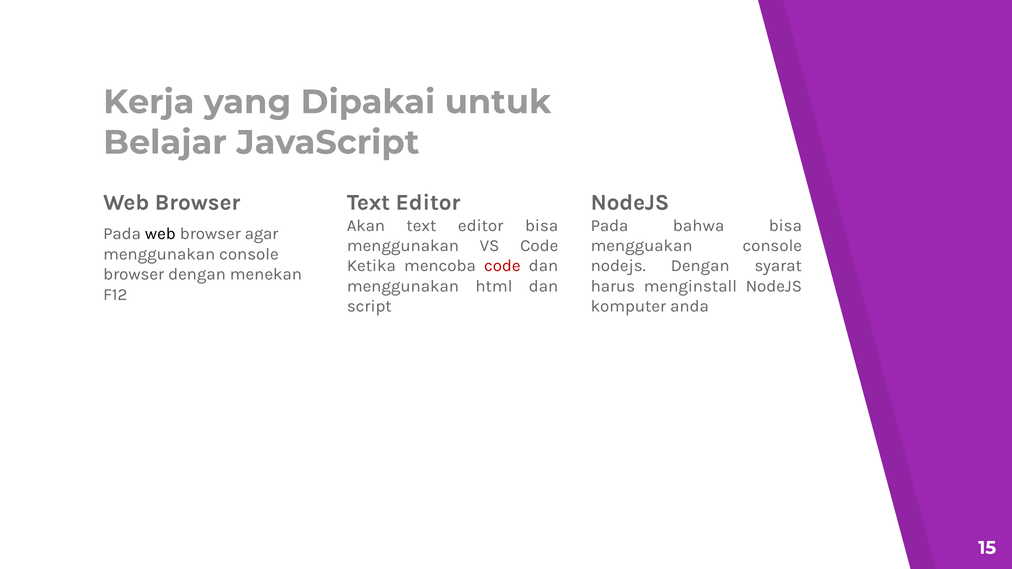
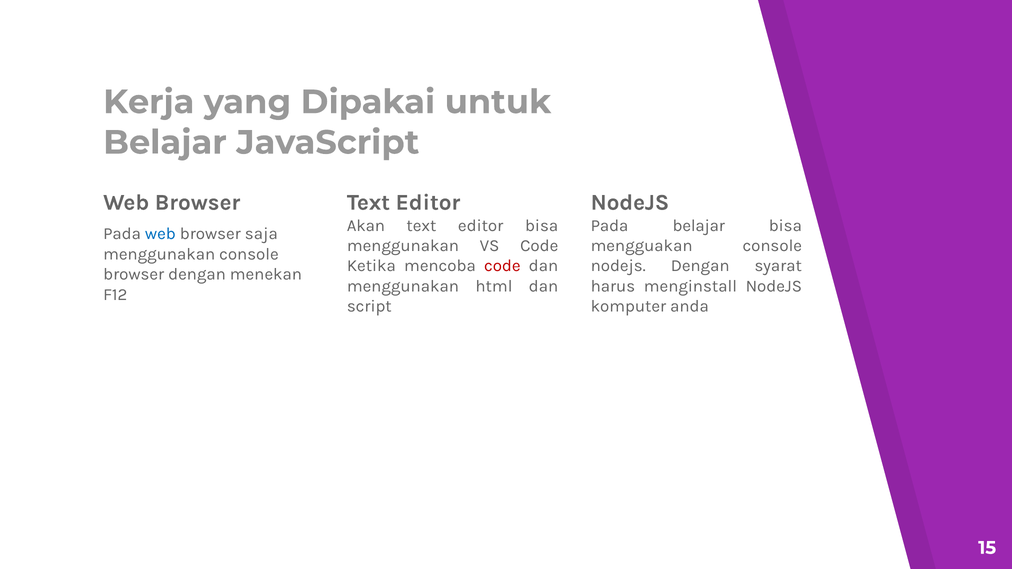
Pada bahwa: bahwa -> belajar
web at (160, 234) colour: black -> blue
agar: agar -> saja
